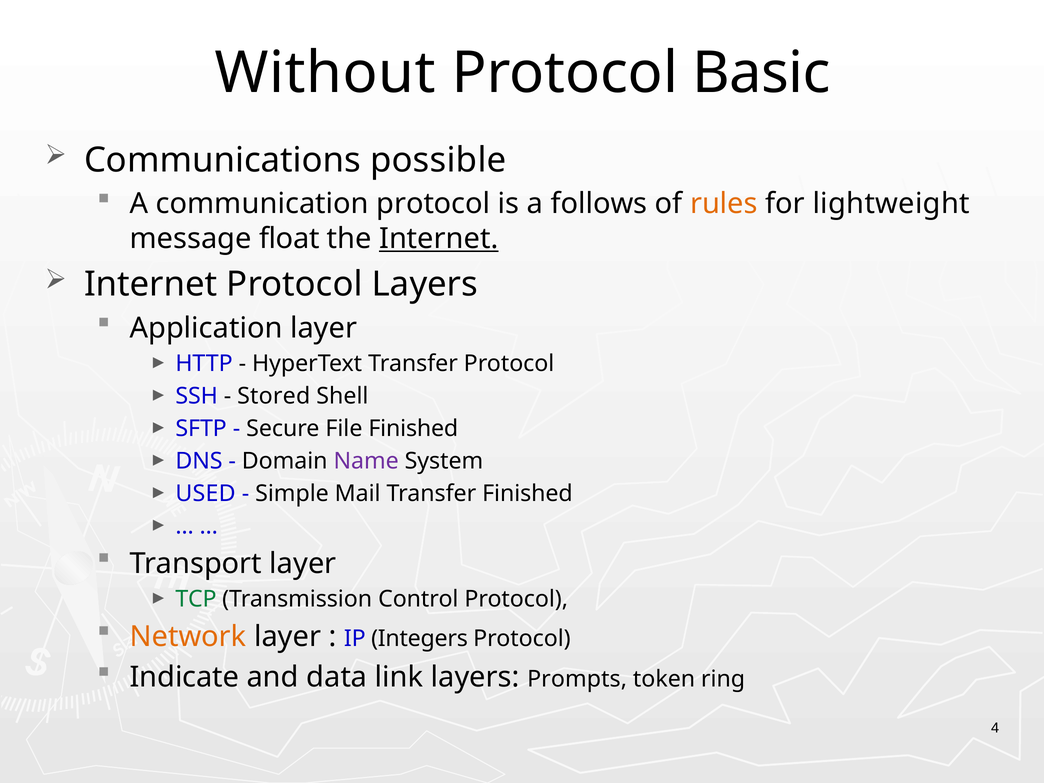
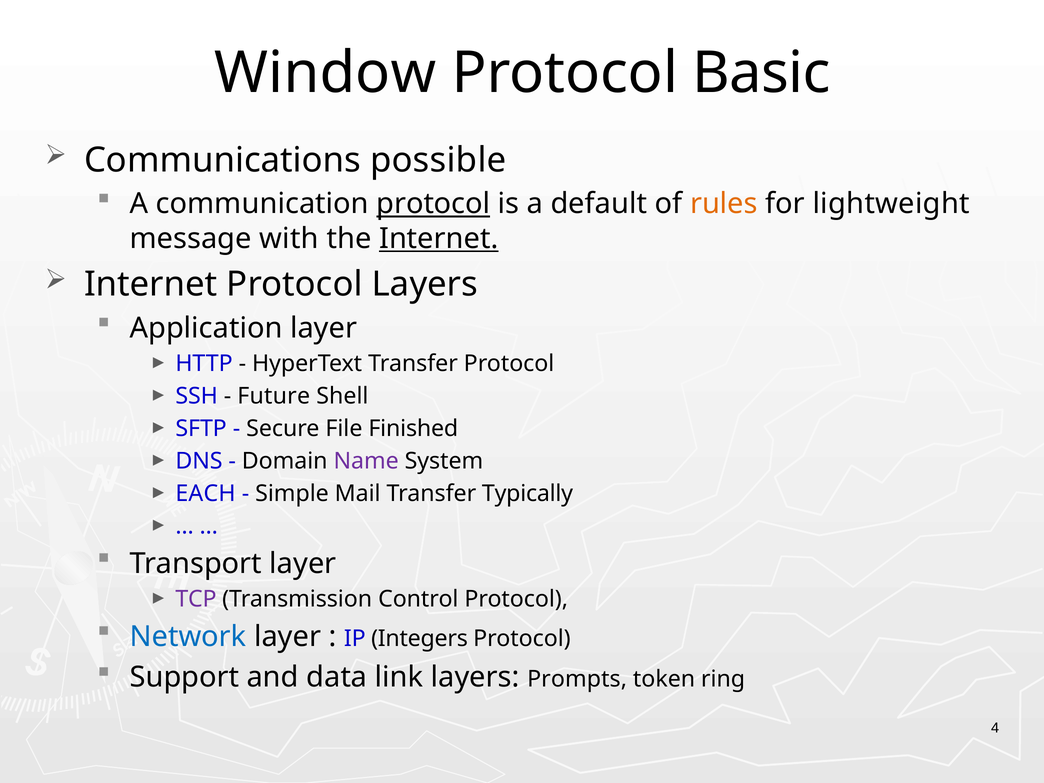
Without: Without -> Window
protocol at (433, 204) underline: none -> present
follows: follows -> default
float: float -> with
Stored: Stored -> Future
USED: USED -> EACH
Transfer Finished: Finished -> Typically
TCP colour: green -> purple
Network colour: orange -> blue
Indicate: Indicate -> Support
